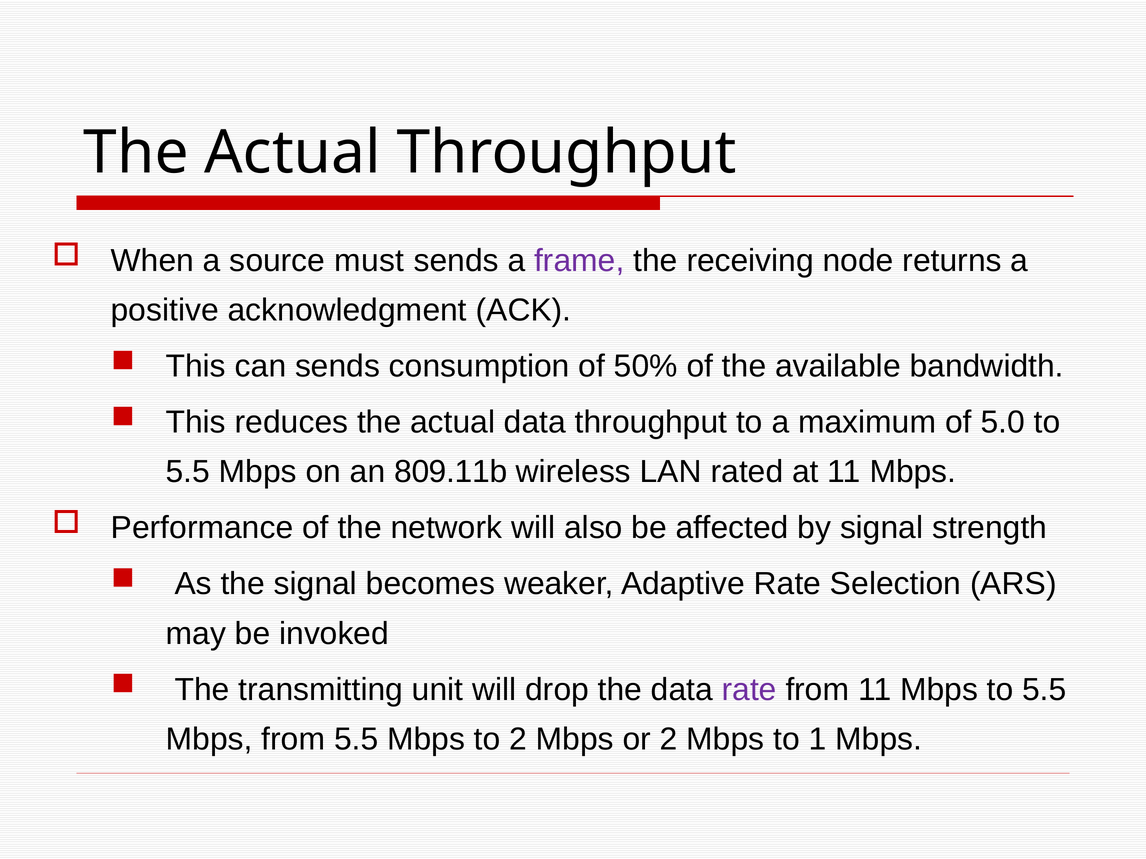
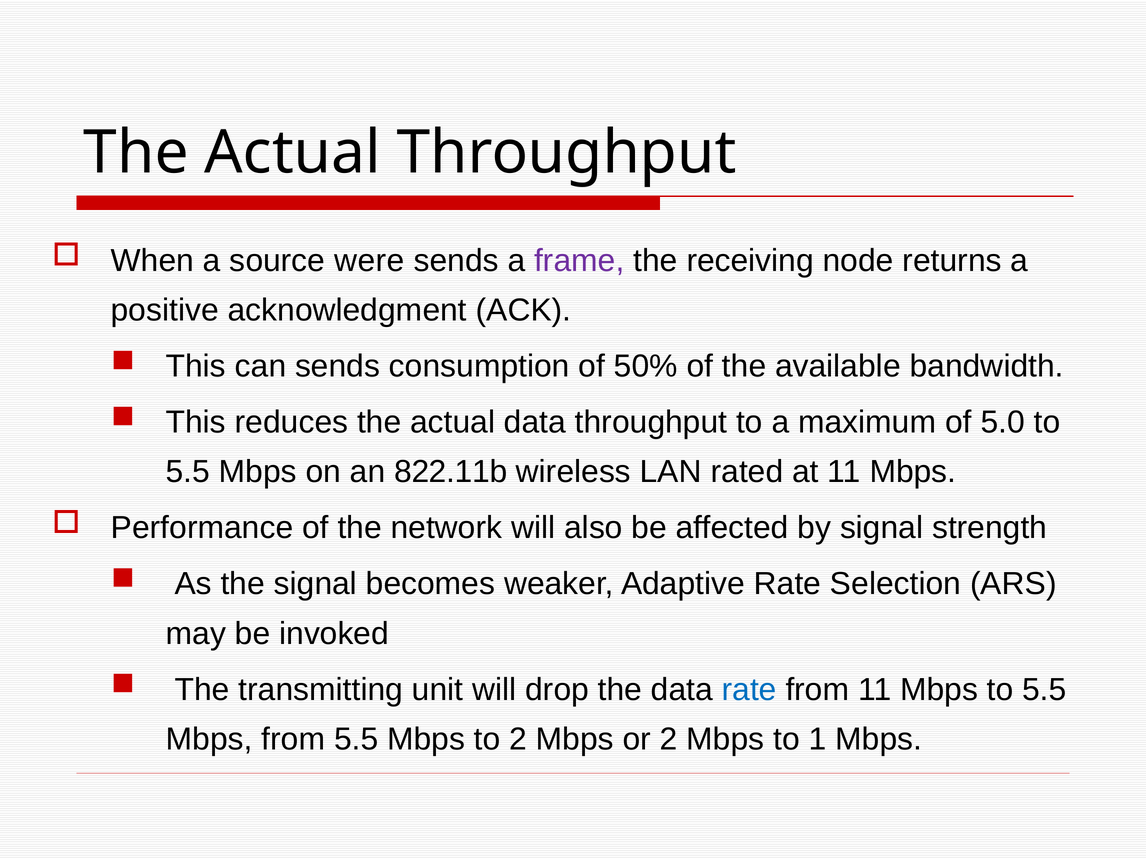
must: must -> were
809.11b: 809.11b -> 822.11b
rate at (749, 690) colour: purple -> blue
